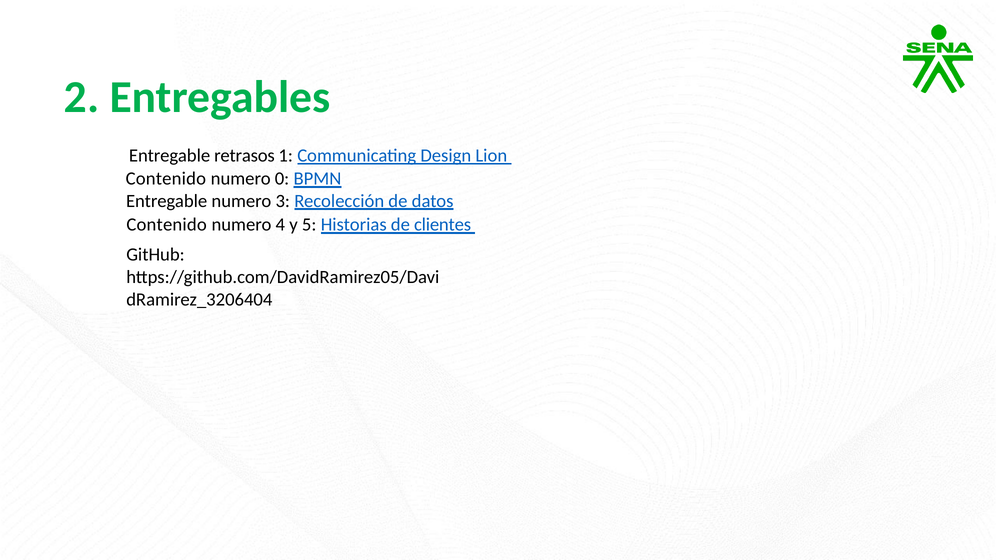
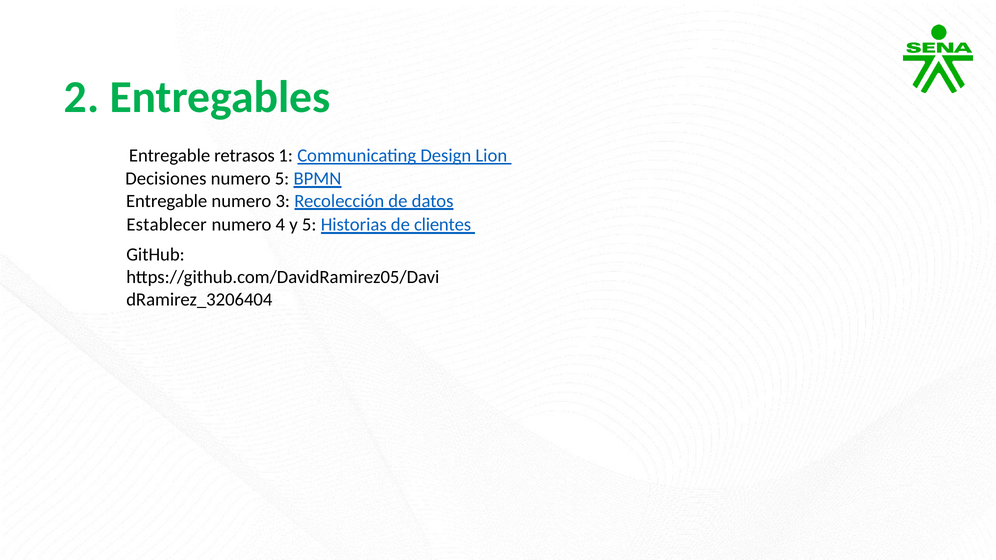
Contenido at (166, 179): Contenido -> Decisiones
numero 0: 0 -> 5
Contenido at (167, 225): Contenido -> Establecer
